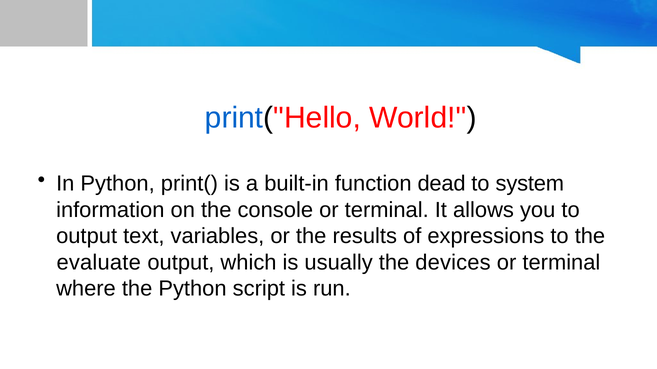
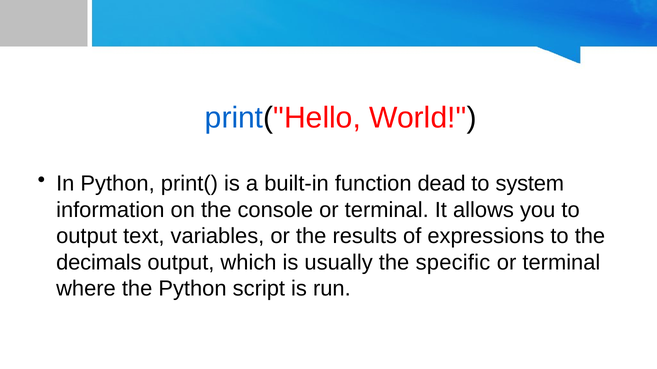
evaluate: evaluate -> decimals
devices: devices -> specific
